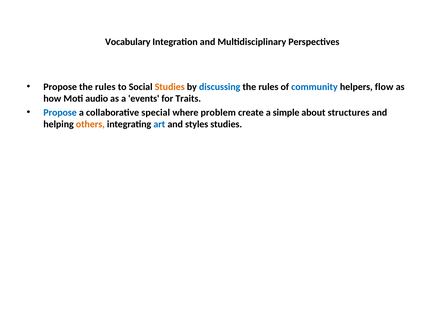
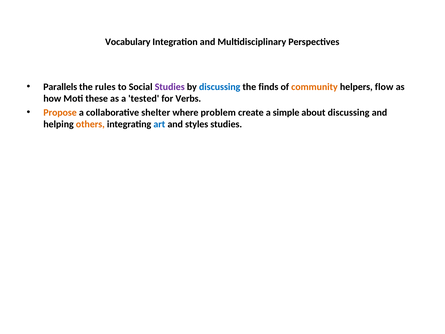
Propose at (60, 87): Propose -> Parallels
Studies at (170, 87) colour: orange -> purple
rules at (268, 87): rules -> finds
community colour: blue -> orange
audio: audio -> these
events: events -> tested
Traits: Traits -> Verbs
Propose at (60, 112) colour: blue -> orange
special: special -> shelter
about structures: structures -> discussing
